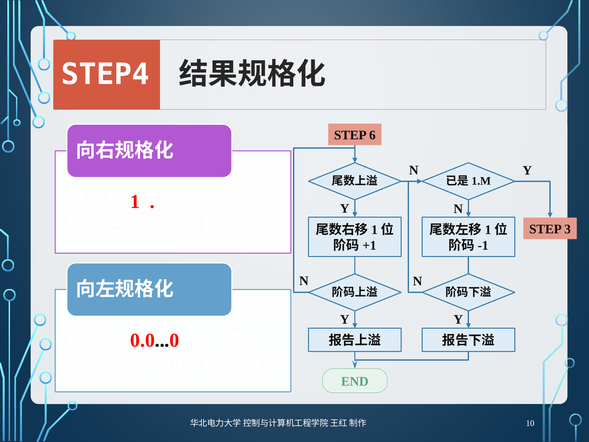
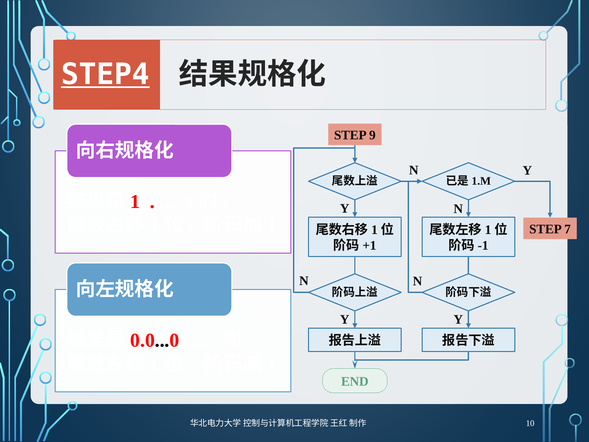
STEP4 underline: none -> present
6: 6 -> 9
3: 3 -> 7
